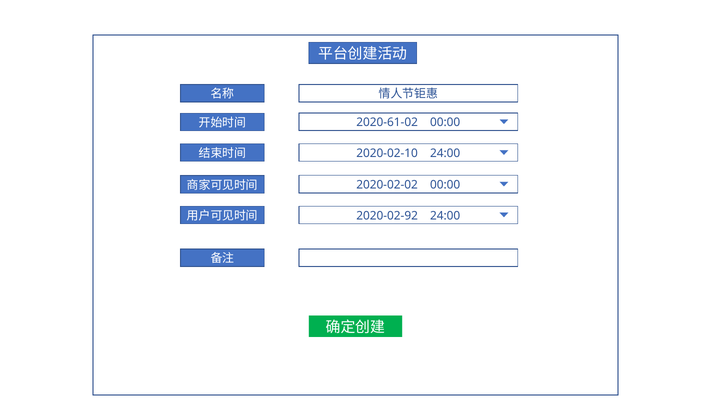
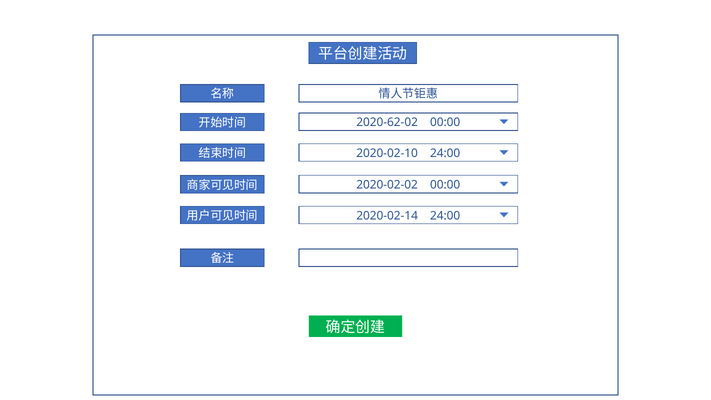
2020-61-02: 2020-61-02 -> 2020-62-02
2020-02-92: 2020-02-92 -> 2020-02-14
